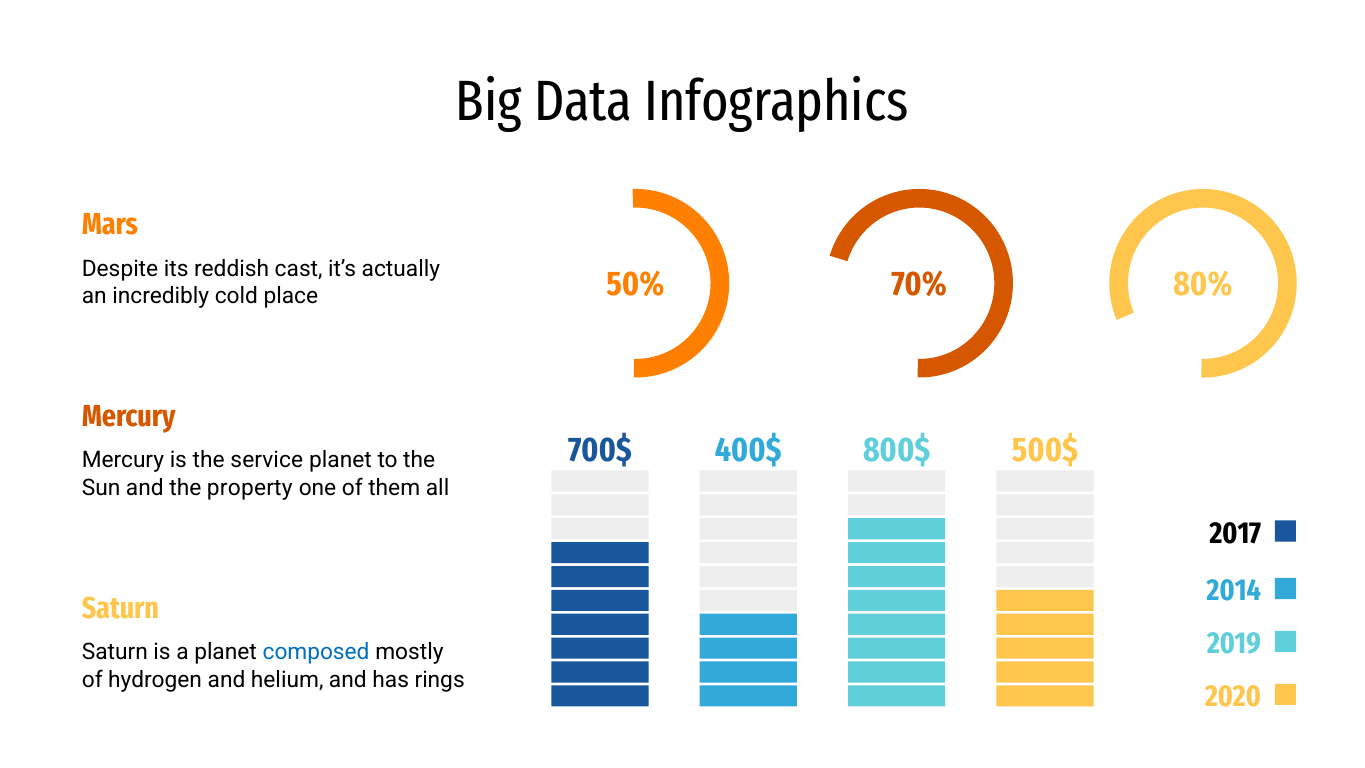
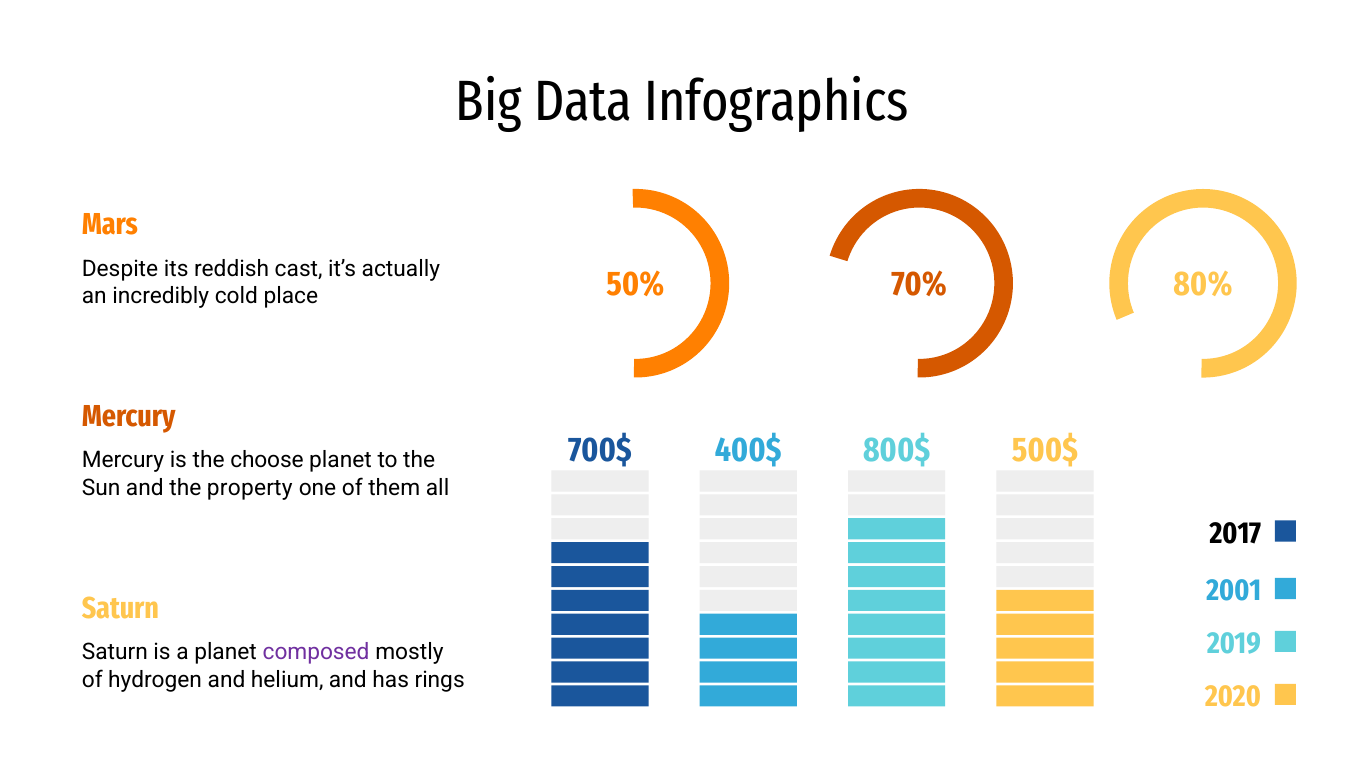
service: service -> choose
2014: 2014 -> 2001
composed colour: blue -> purple
